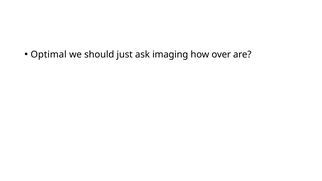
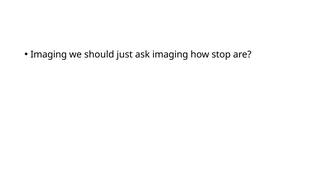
Optimal at (49, 54): Optimal -> Imaging
over: over -> stop
